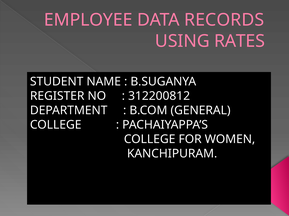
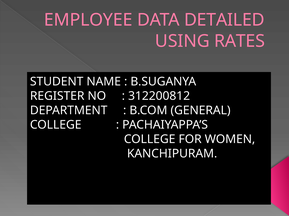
RECORDS: RECORDS -> DETAILED
